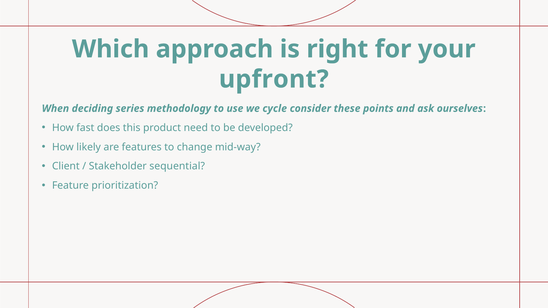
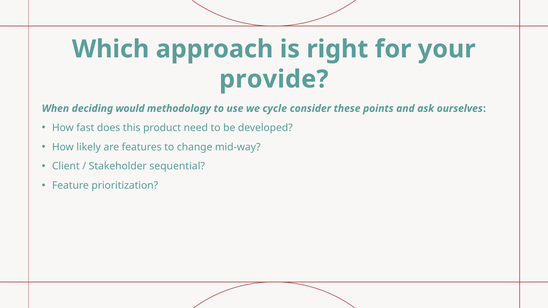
upfront: upfront -> provide
series: series -> would
